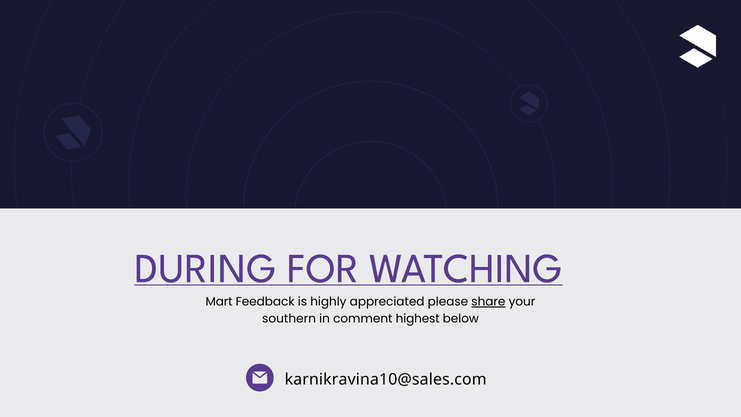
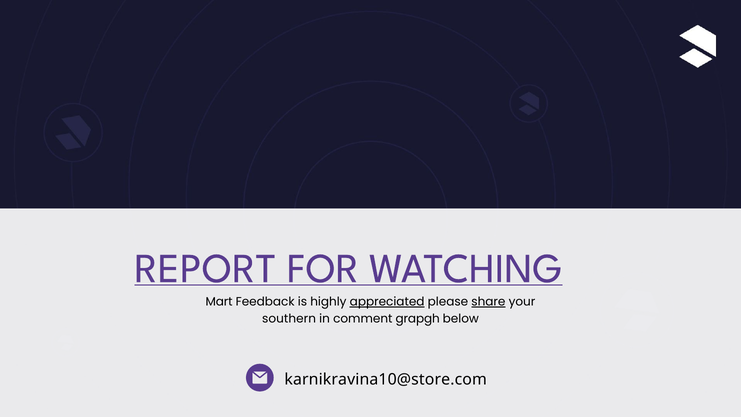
DURING: DURING -> REPORT
appreciated underline: none -> present
highest: highest -> grapgh
karnikravina10@sales.com: karnikravina10@sales.com -> karnikravina10@store.com
